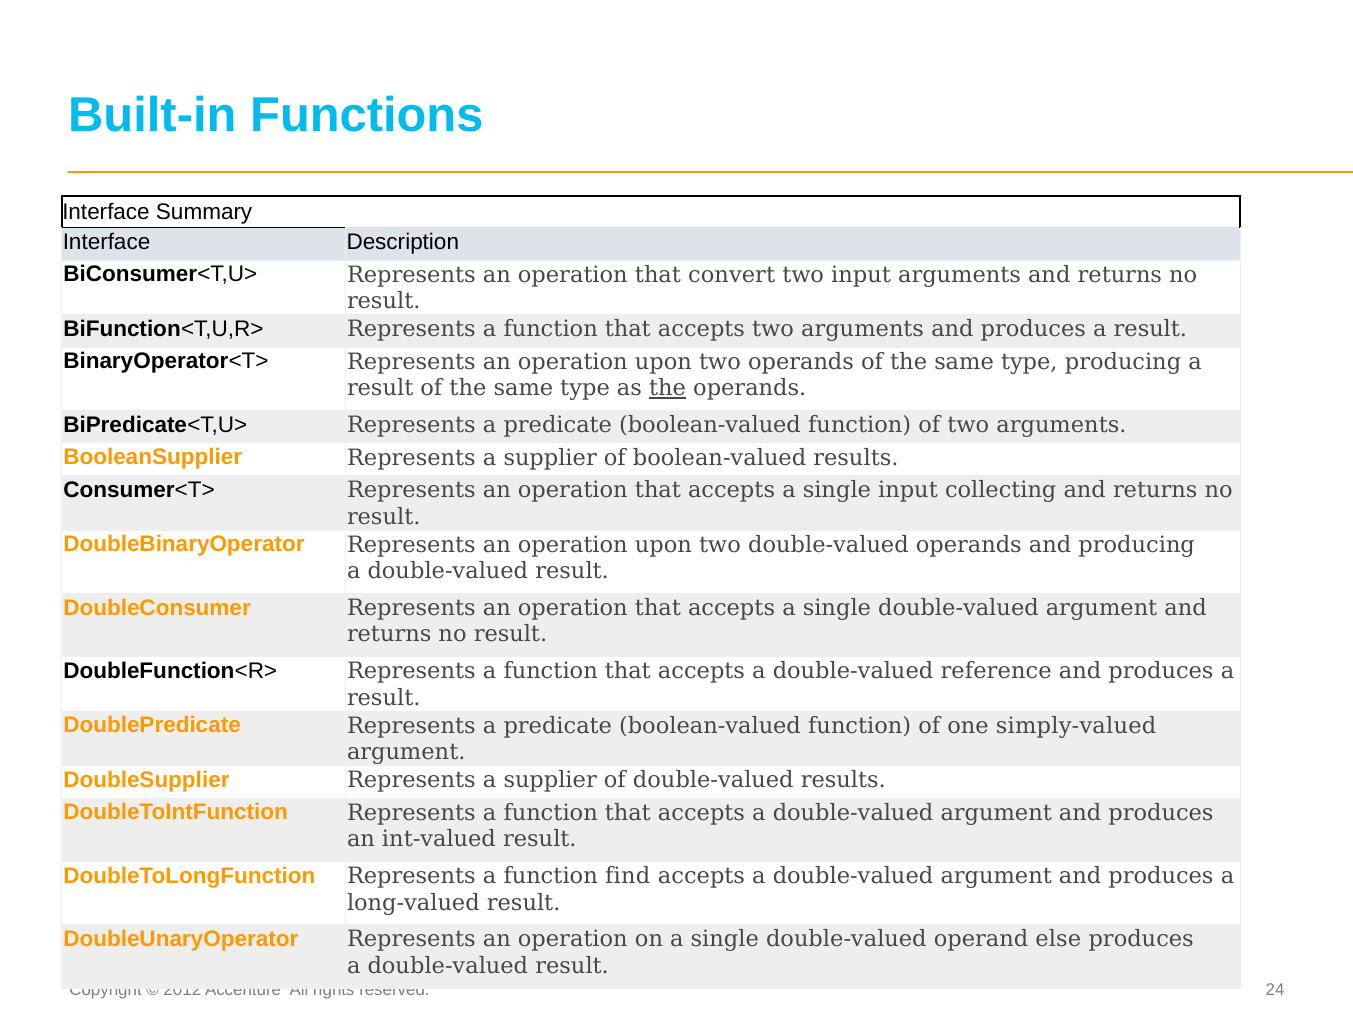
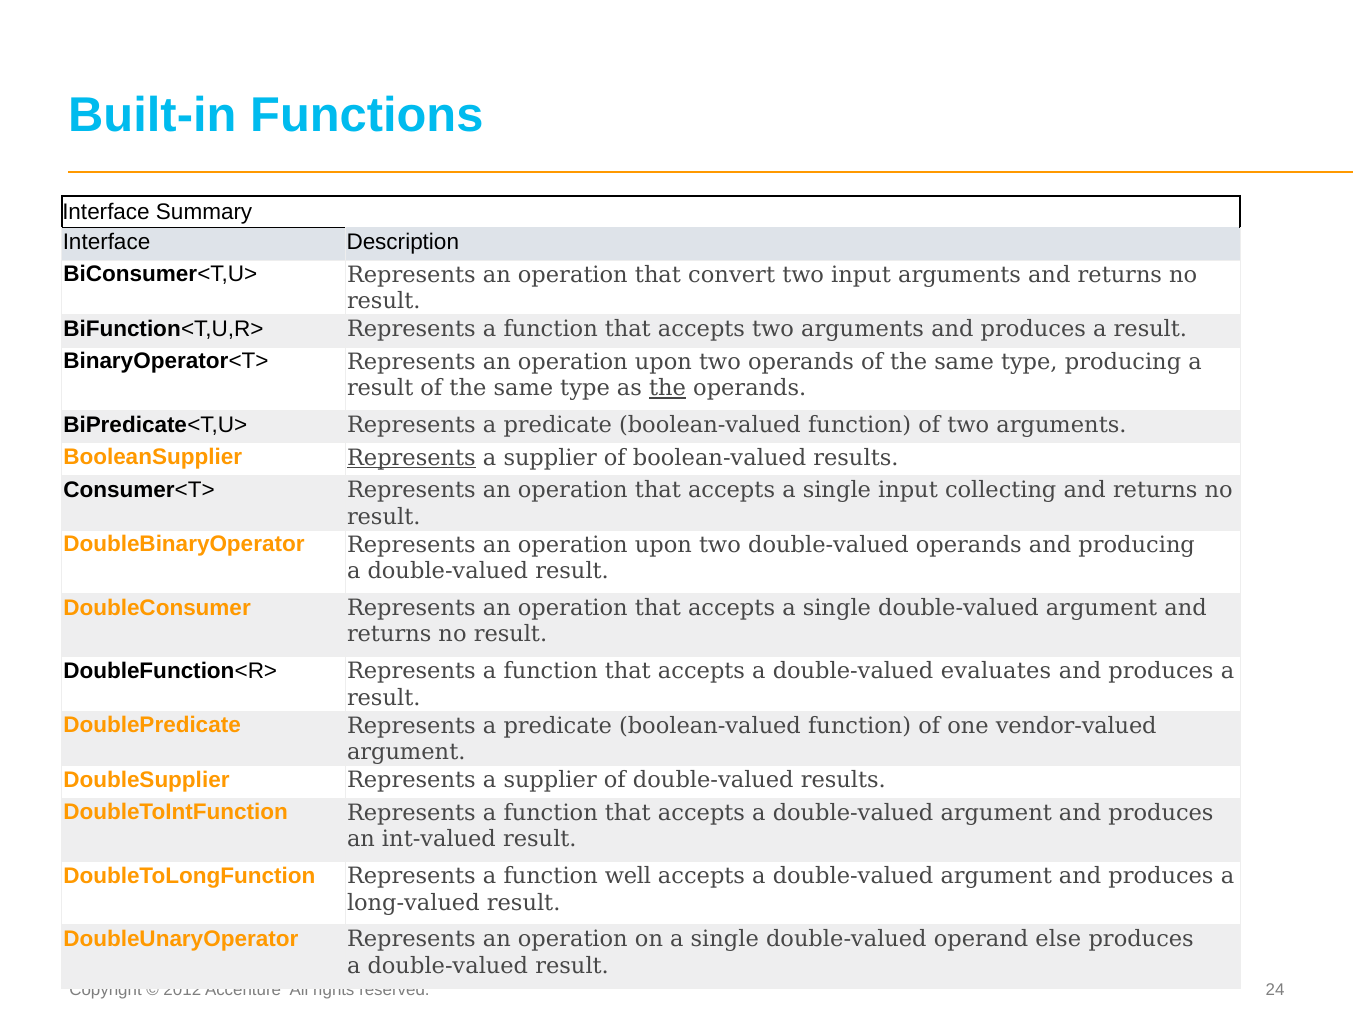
Represents at (411, 458) underline: none -> present
reference: reference -> evaluates
simply-valued: simply-valued -> vendor-valued
find: find -> well
